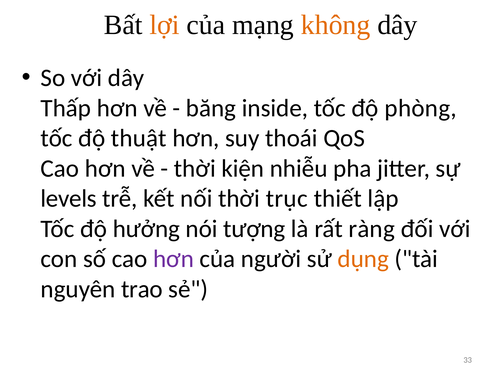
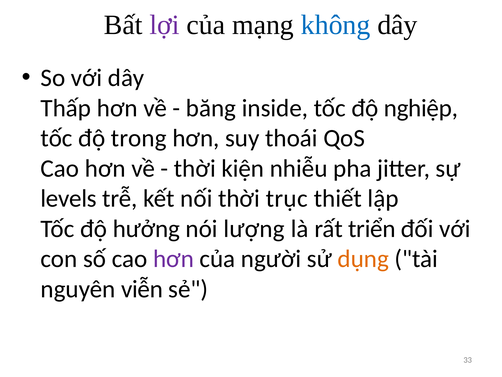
lợi colour: orange -> purple
không colour: orange -> blue
phòng: phòng -> nghiệp
thuật: thuật -> trong
tượng: tượng -> lượng
ràng: ràng -> triển
trao: trao -> viễn
